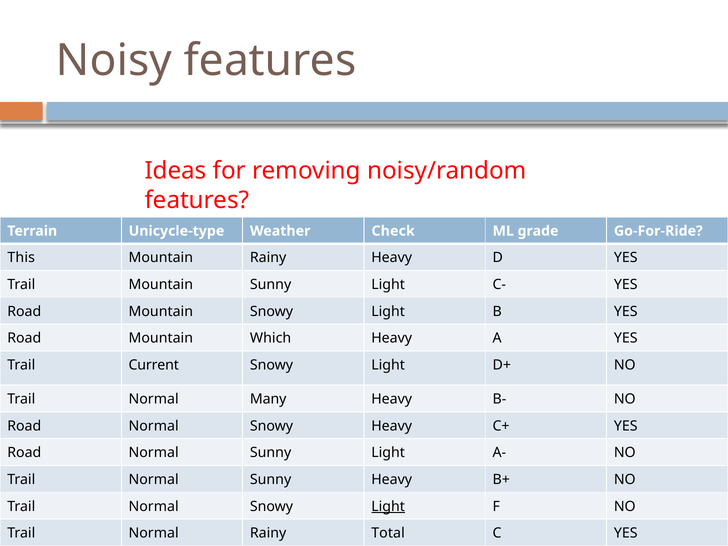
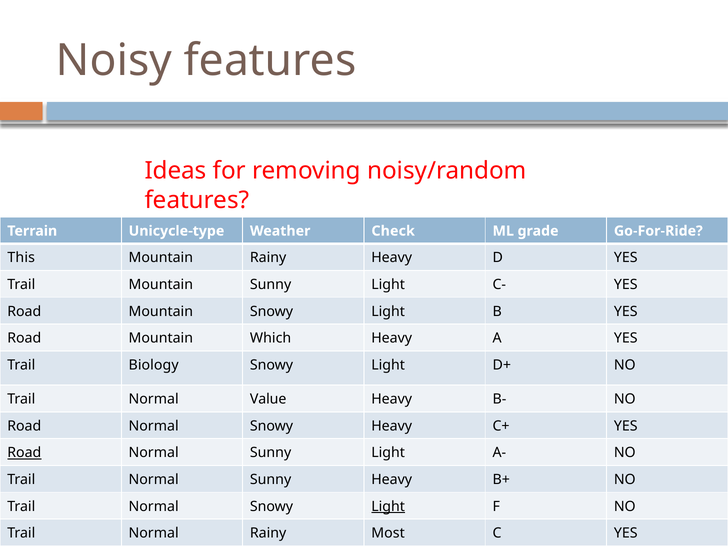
Current: Current -> Biology
Many: Many -> Value
Road at (24, 453) underline: none -> present
Total: Total -> Most
